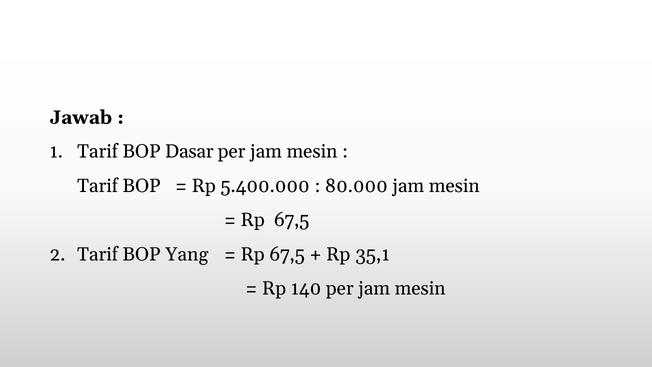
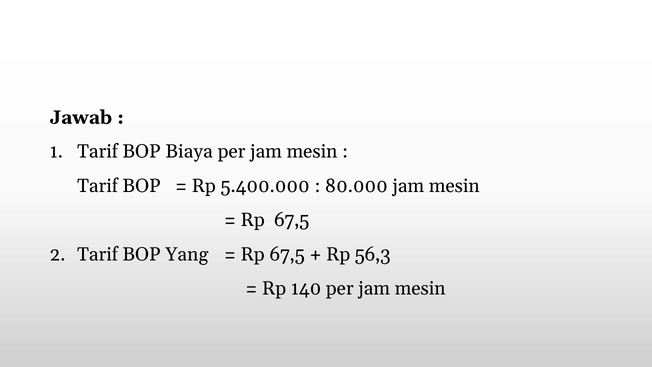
Dasar: Dasar -> Biaya
35,1: 35,1 -> 56,3
